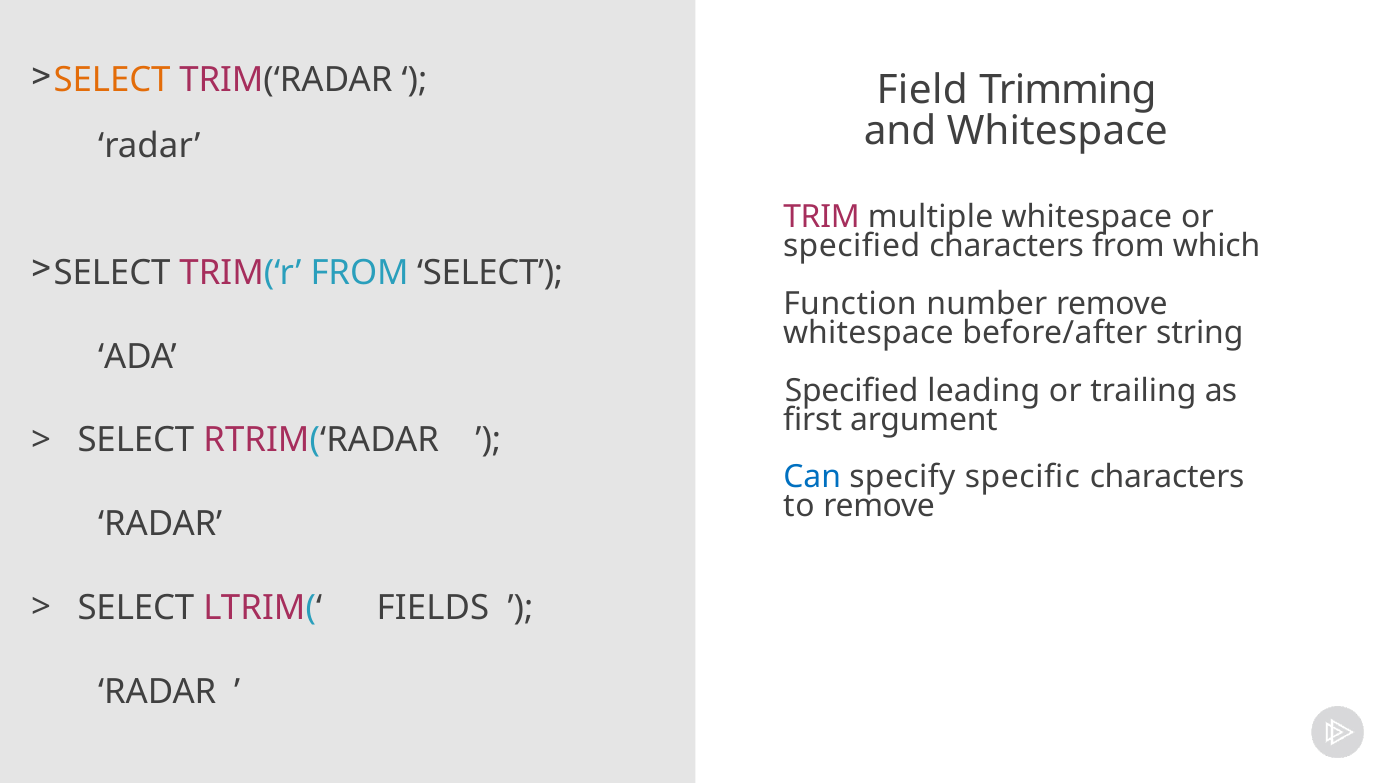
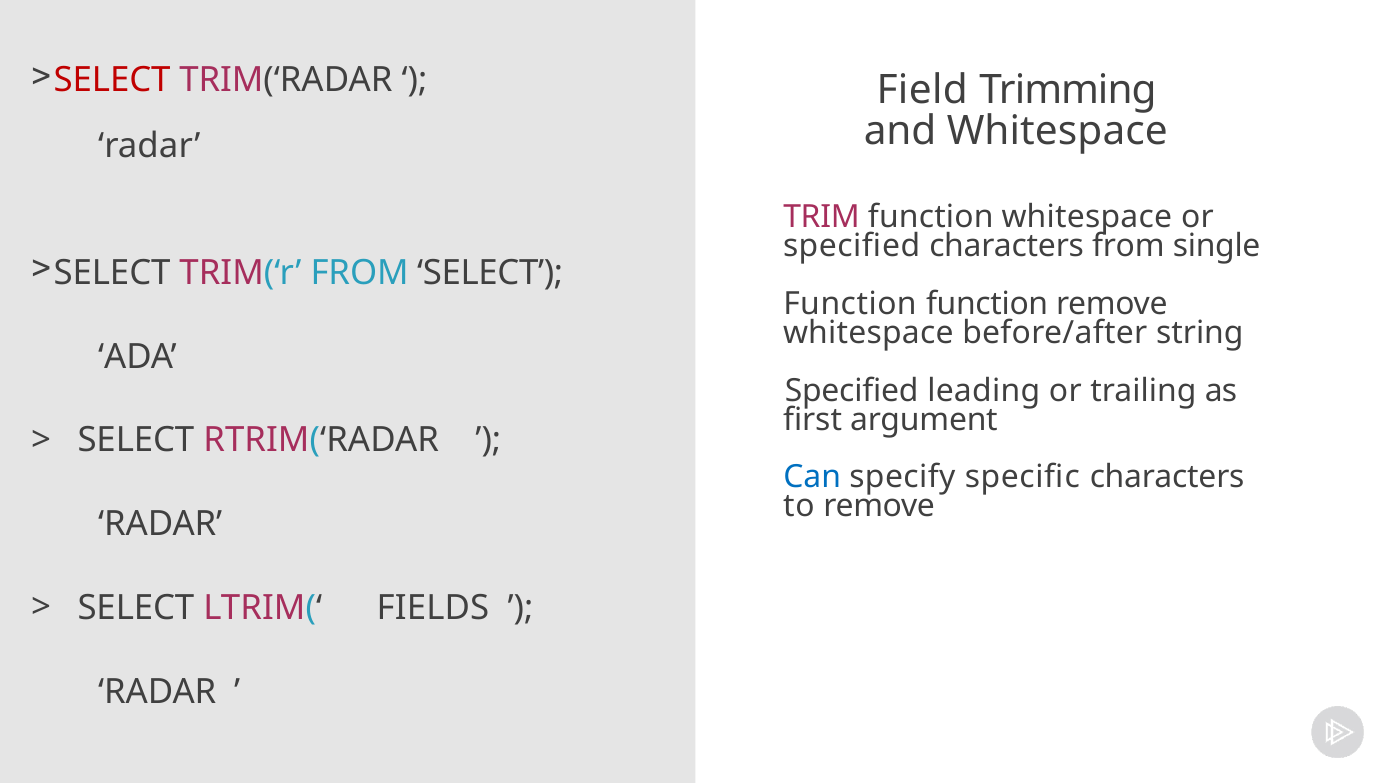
SELECT at (112, 80) colour: orange -> red
TRIM multiple: multiple -> function
which: which -> single
Function number: number -> function
